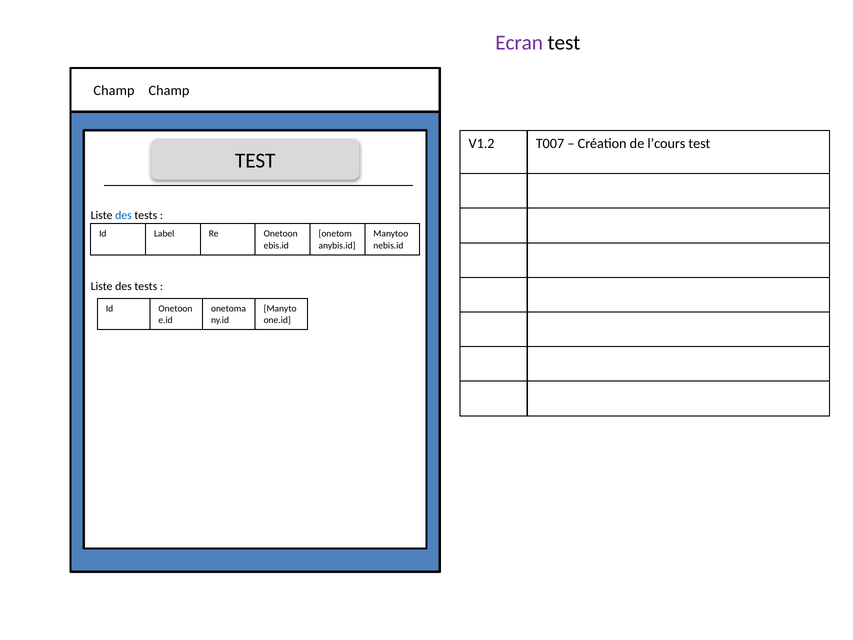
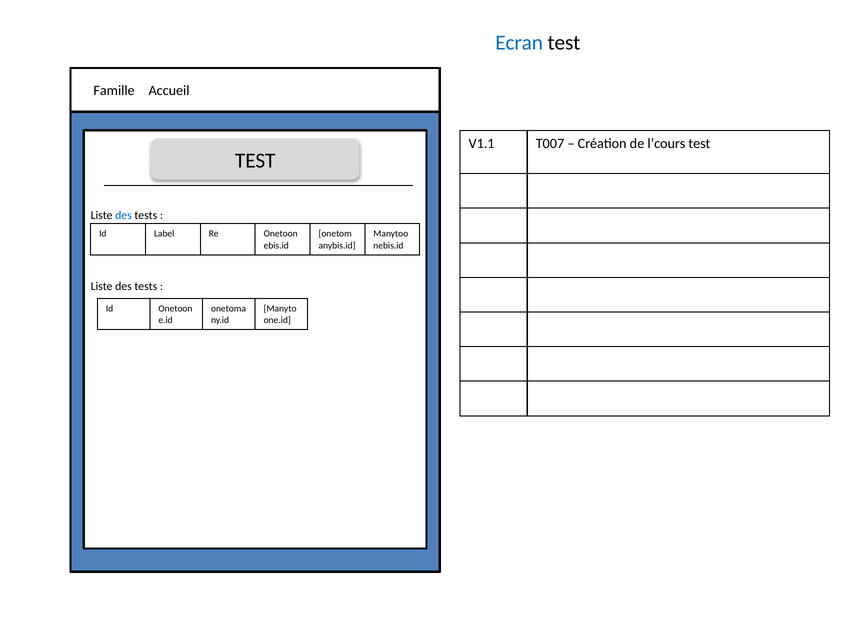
Ecran colour: purple -> blue
Champ at (114, 91): Champ -> Famille
Champ at (169, 91): Champ -> Accueil
V1.2: V1.2 -> V1.1
